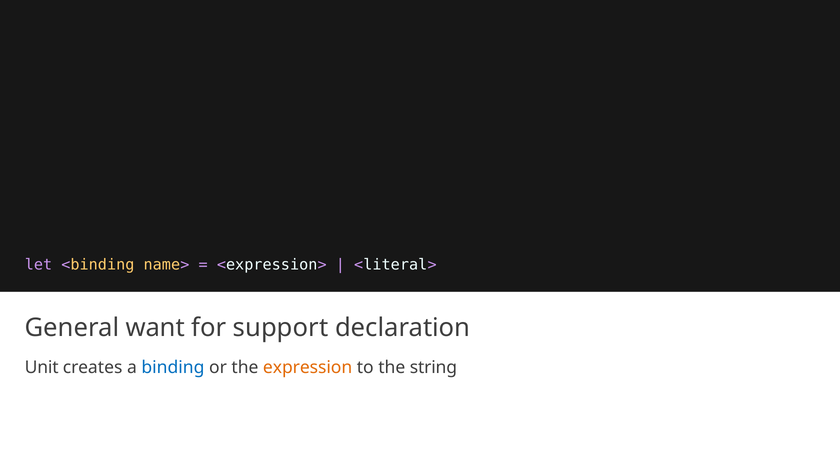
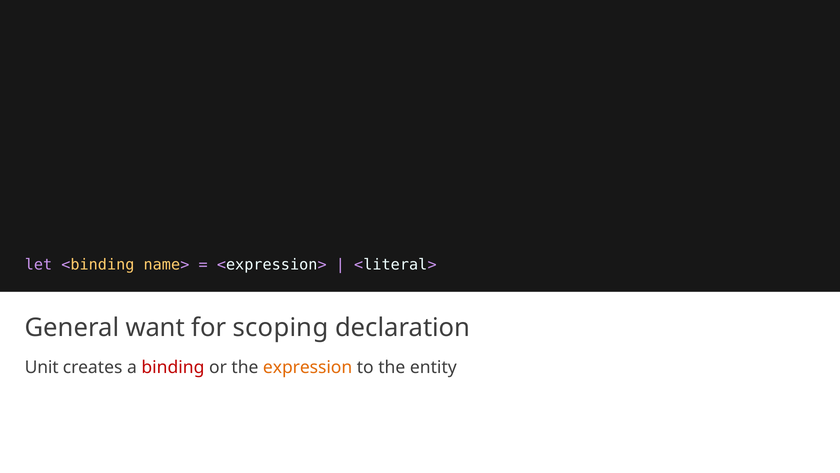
support: support -> scoping
binding colour: blue -> red
string: string -> entity
